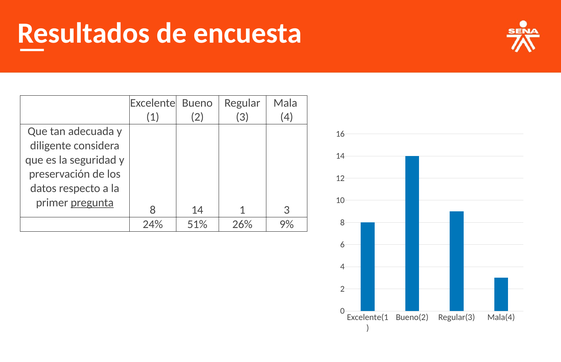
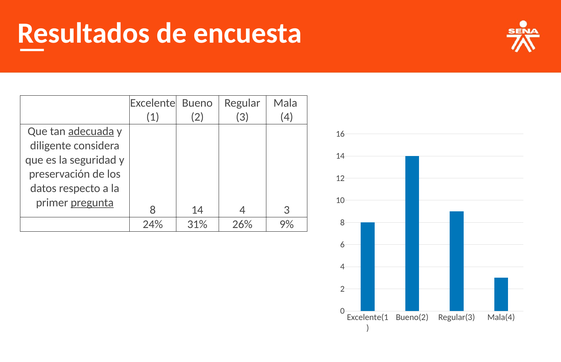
adecuada underline: none -> present
14 1: 1 -> 4
51%: 51% -> 31%
